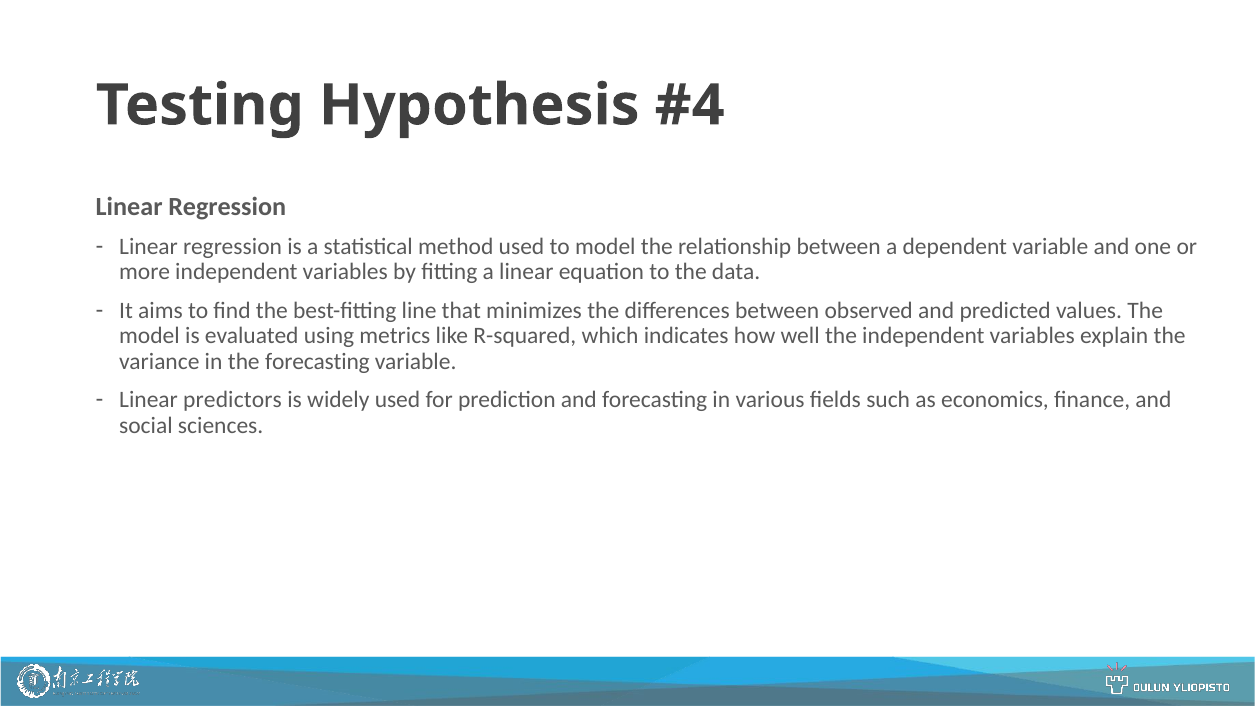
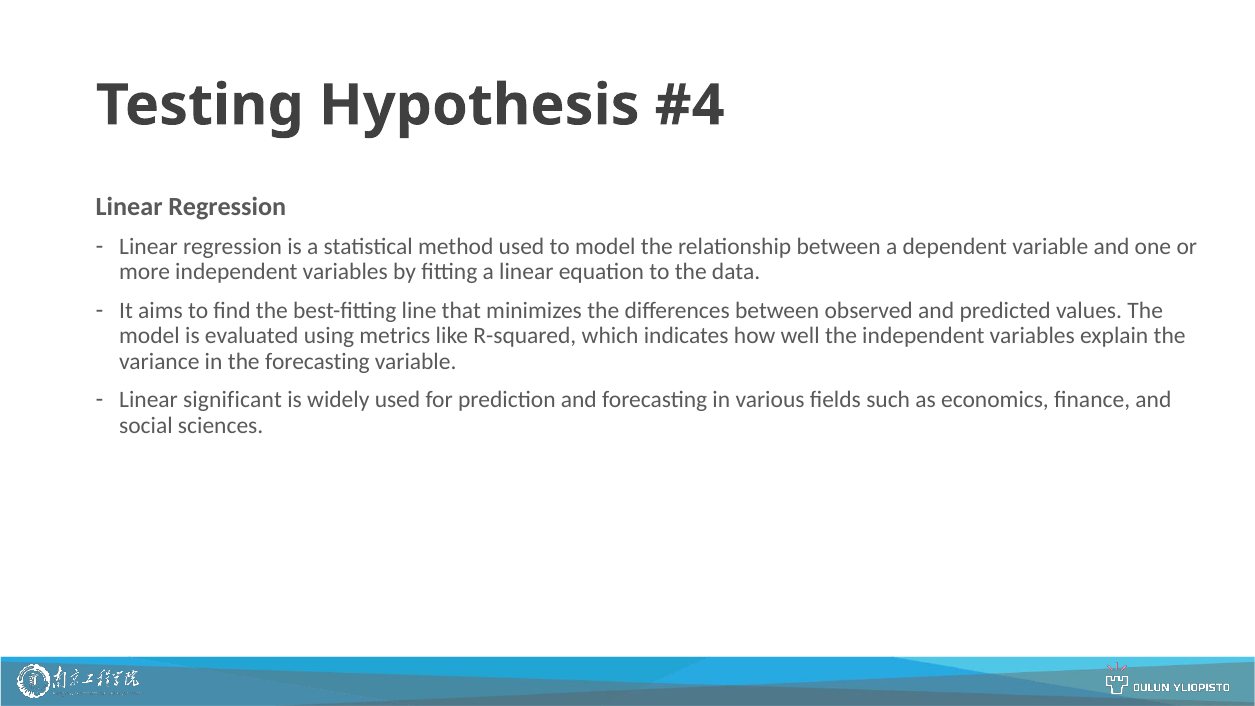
predictors: predictors -> significant
